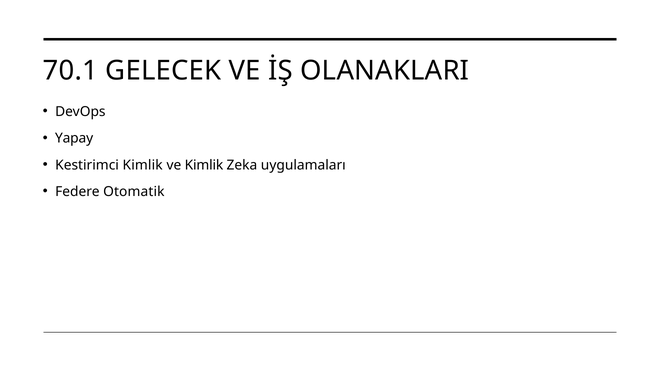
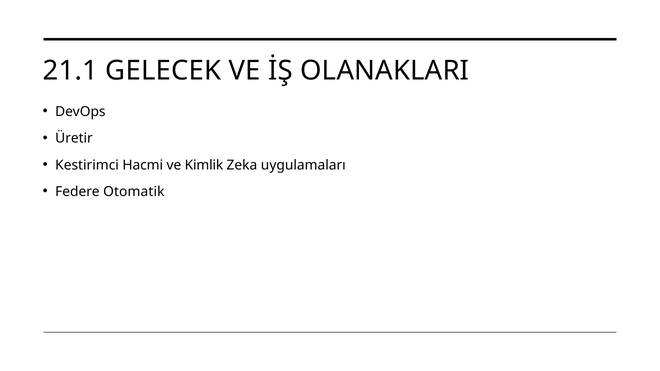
70.1: 70.1 -> 21.1
Yapay: Yapay -> Üretir
Kestirimci Kimlik: Kimlik -> Hacmi
